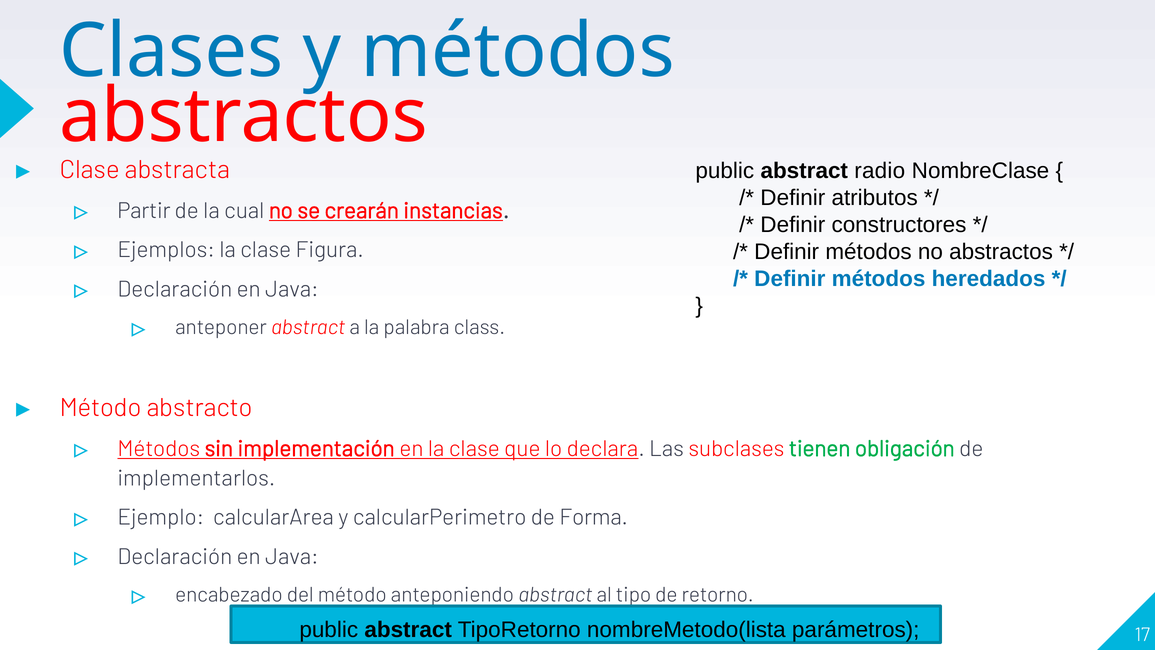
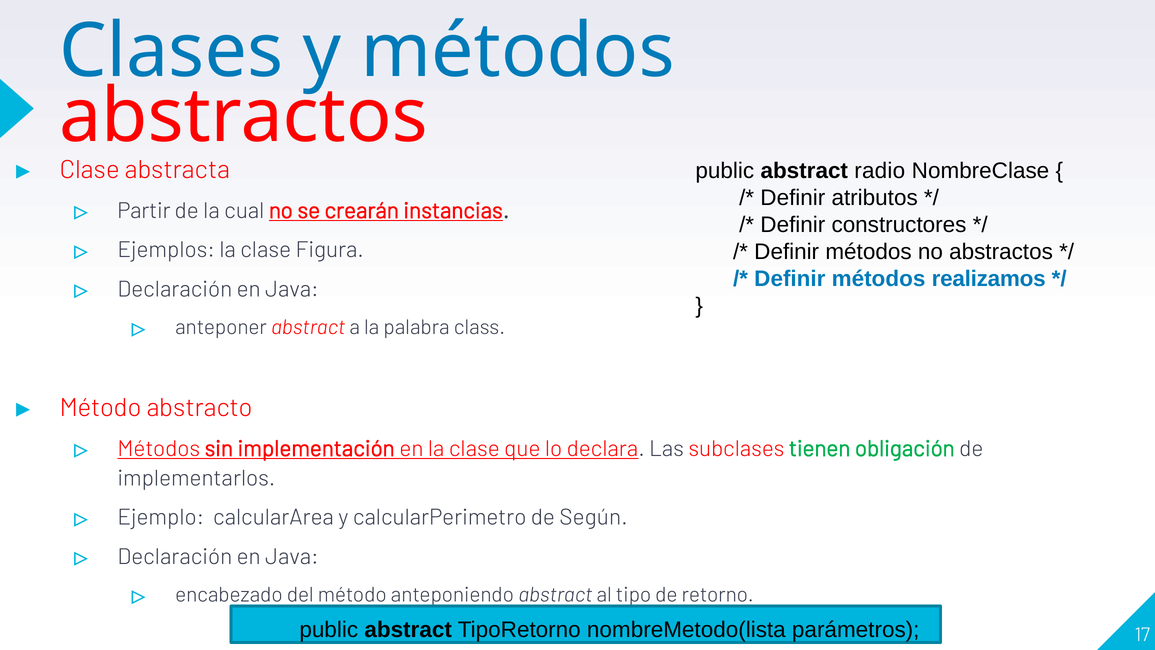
heredados: heredados -> realizamos
Forma: Forma -> Según
